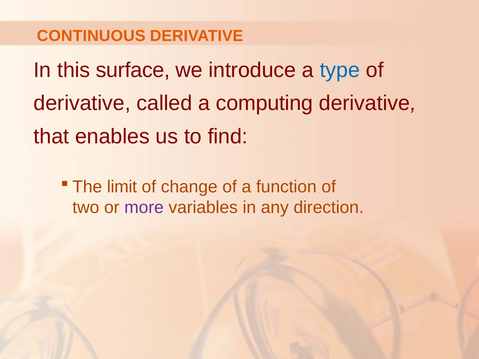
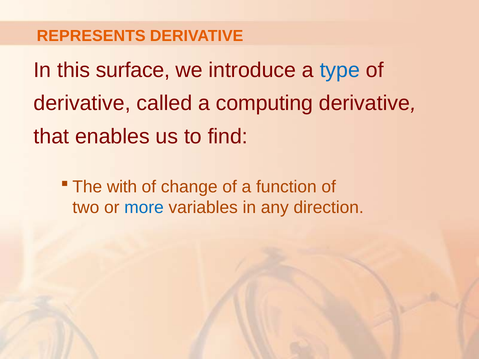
CONTINUOUS: CONTINUOUS -> REPRESENTS
limit: limit -> with
more colour: purple -> blue
